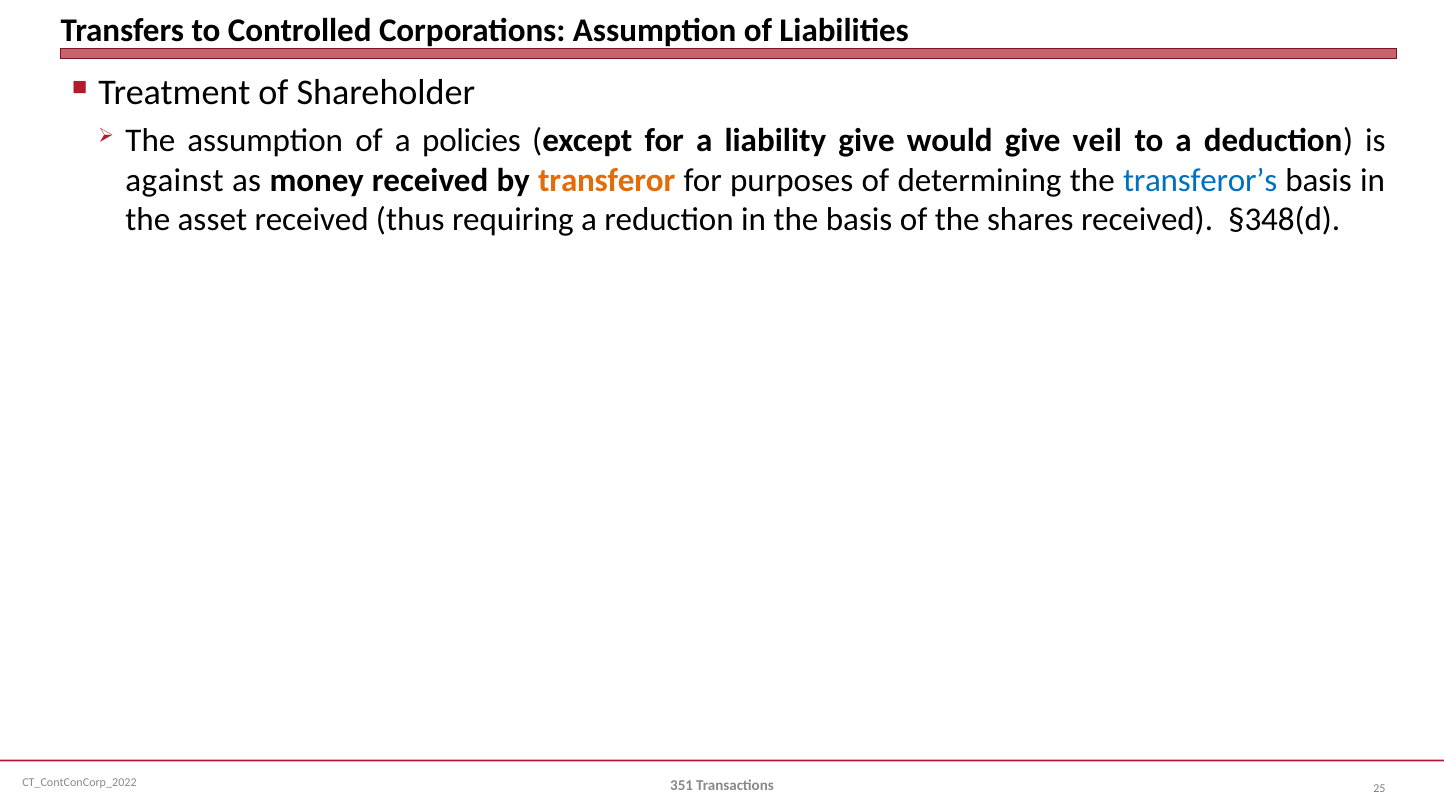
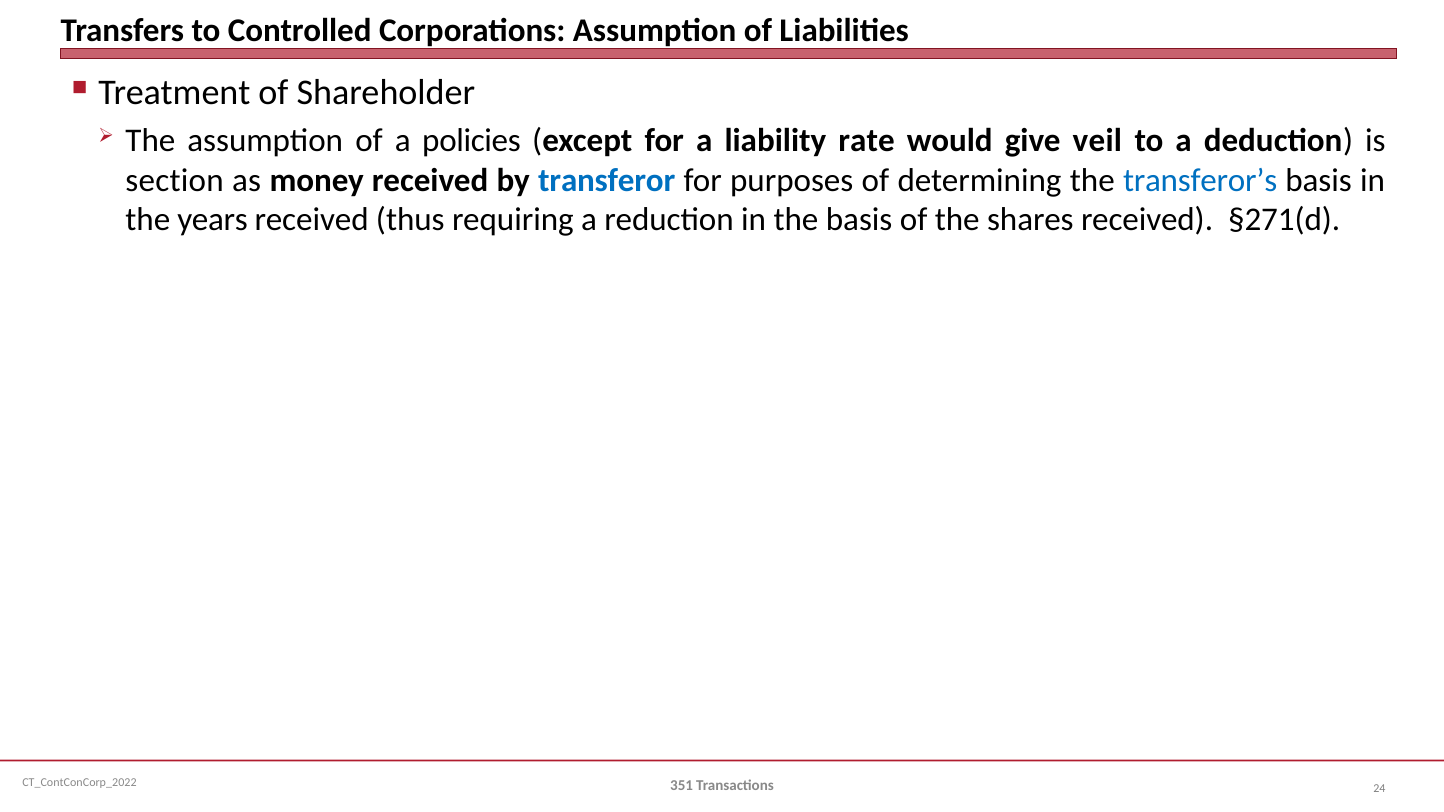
liability give: give -> rate
against: against -> section
transferor colour: orange -> blue
asset: asset -> years
§348(d: §348(d -> §271(d
25: 25 -> 24
